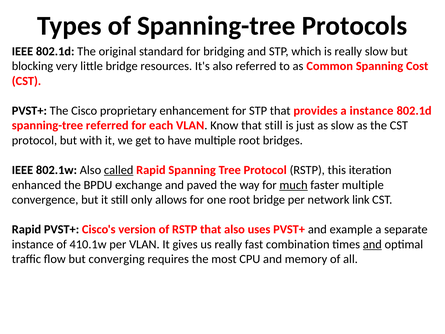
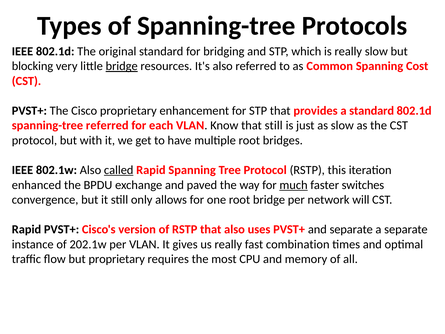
bridge at (122, 66) underline: none -> present
a instance: instance -> standard
faster multiple: multiple -> switches
link: link -> will
and example: example -> separate
410.1w: 410.1w -> 202.1w
and at (372, 244) underline: present -> none
but converging: converging -> proprietary
